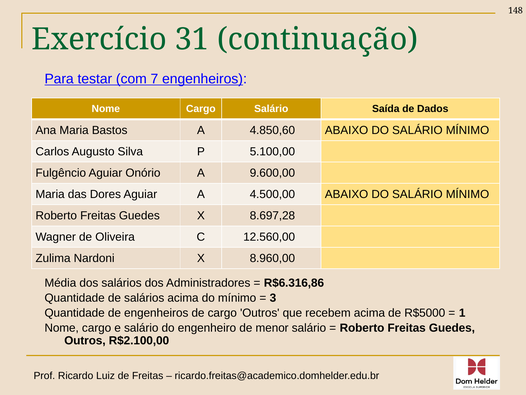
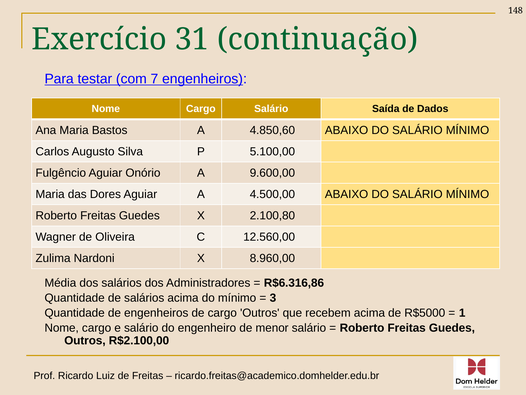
8.697,28: 8.697,28 -> 2.100,80
